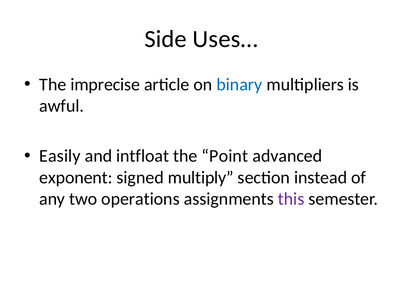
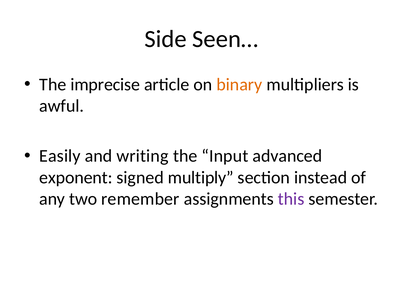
Uses…: Uses… -> Seen…
binary colour: blue -> orange
intfloat: intfloat -> writing
Point: Point -> Input
operations: operations -> remember
